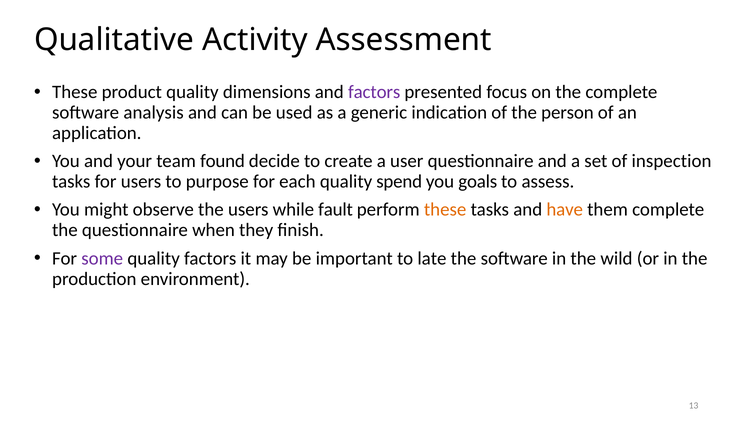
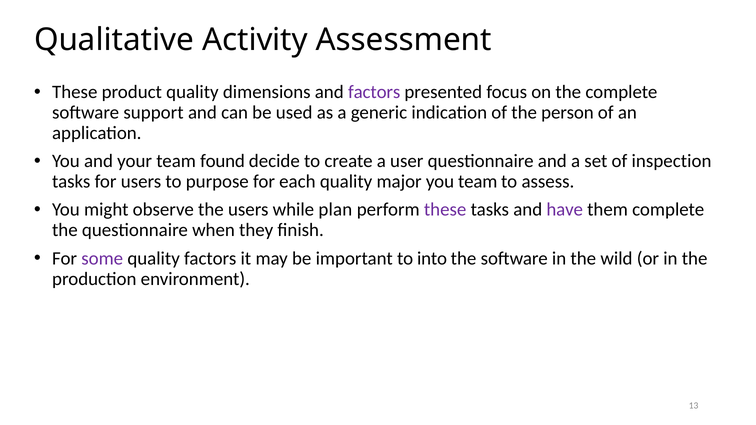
analysis: analysis -> support
spend: spend -> major
you goals: goals -> team
fault: fault -> plan
these at (445, 210) colour: orange -> purple
have colour: orange -> purple
late: late -> into
